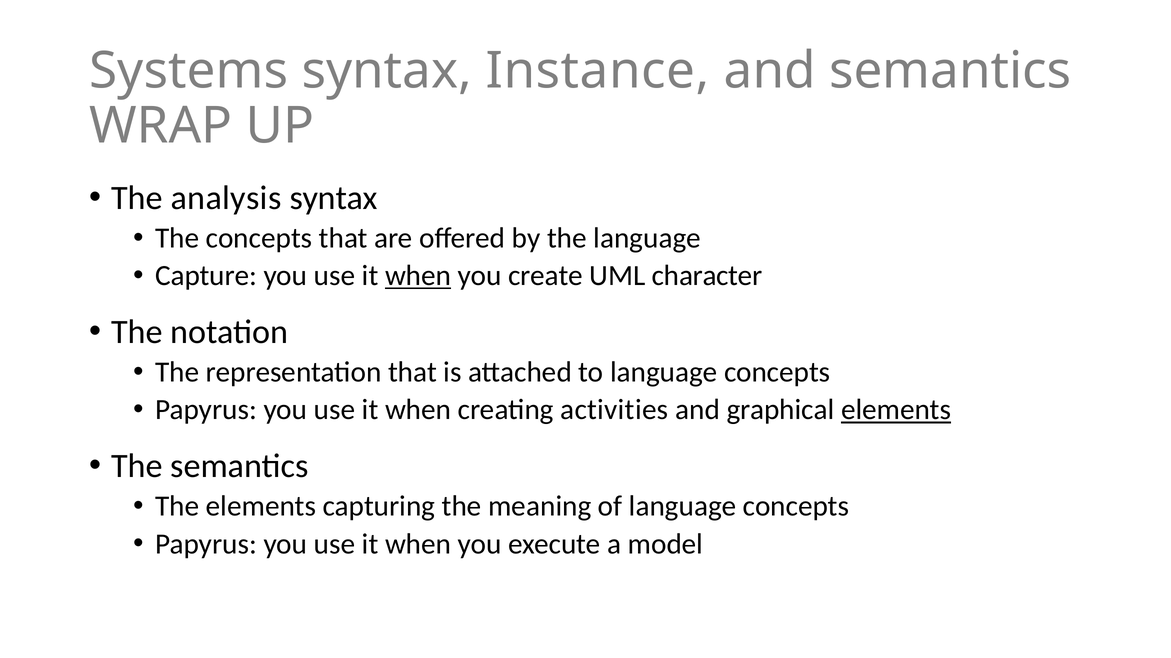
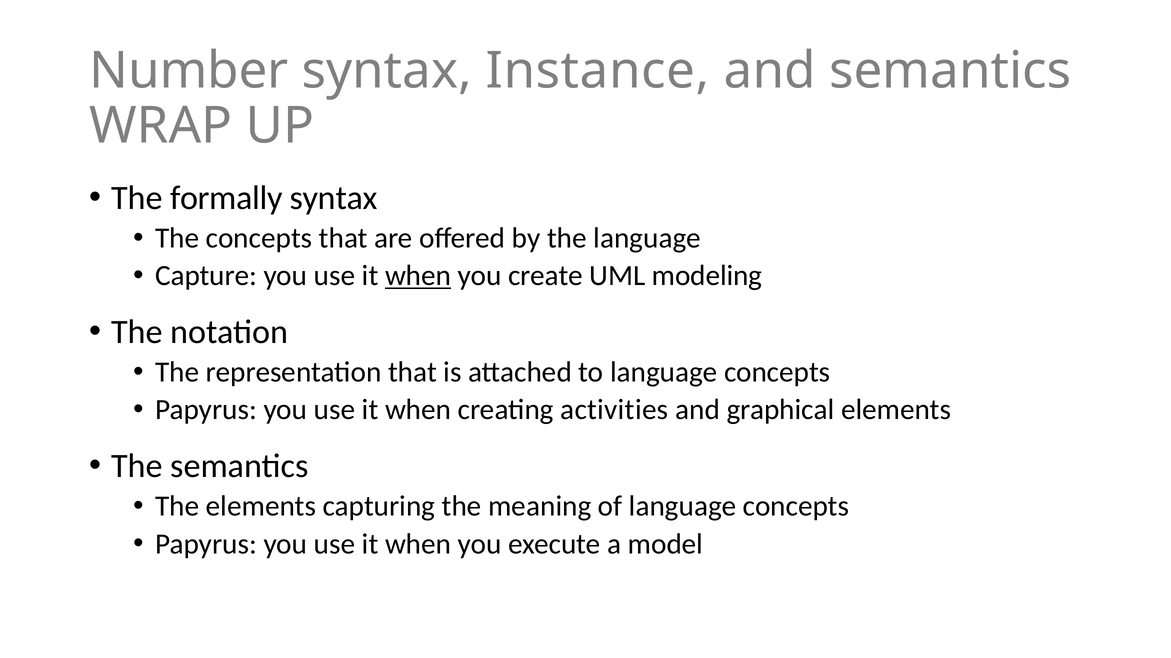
Systems: Systems -> Number
analysis: analysis -> formally
character: character -> modeling
elements at (896, 410) underline: present -> none
